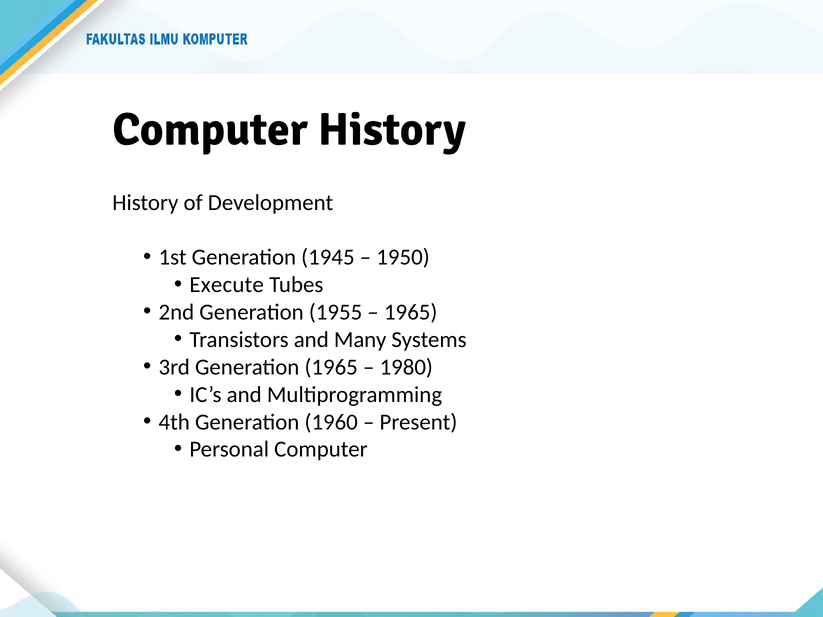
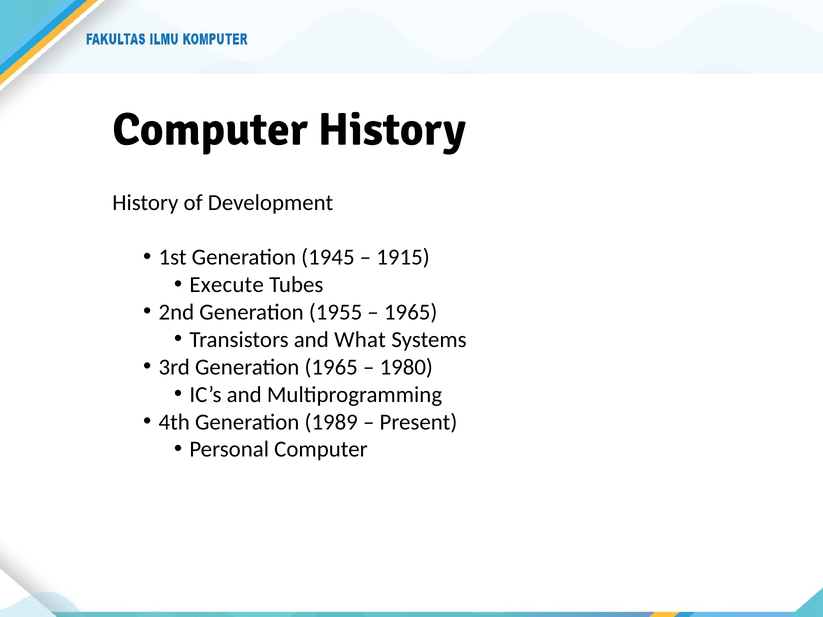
1950: 1950 -> 1915
Many: Many -> What
1960: 1960 -> 1989
